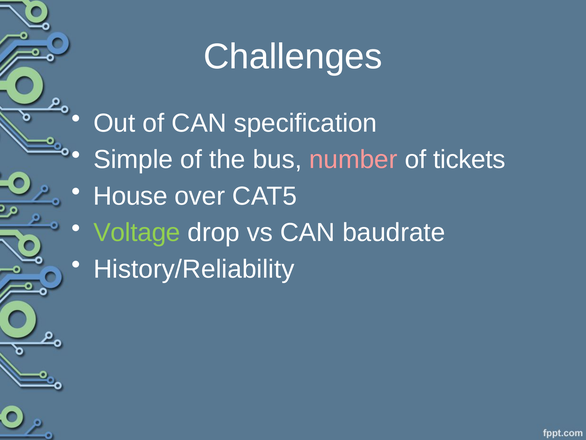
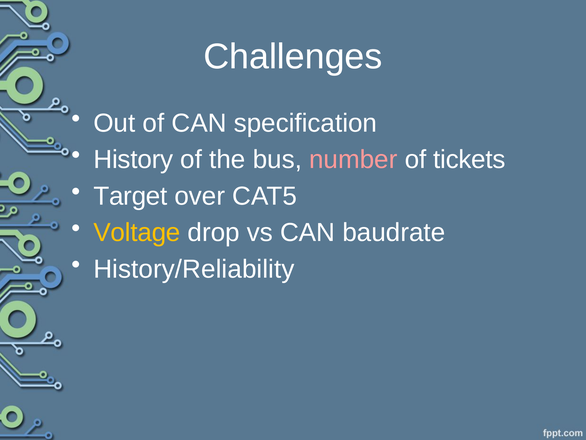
Simple: Simple -> History
House: House -> Target
Voltage colour: light green -> yellow
